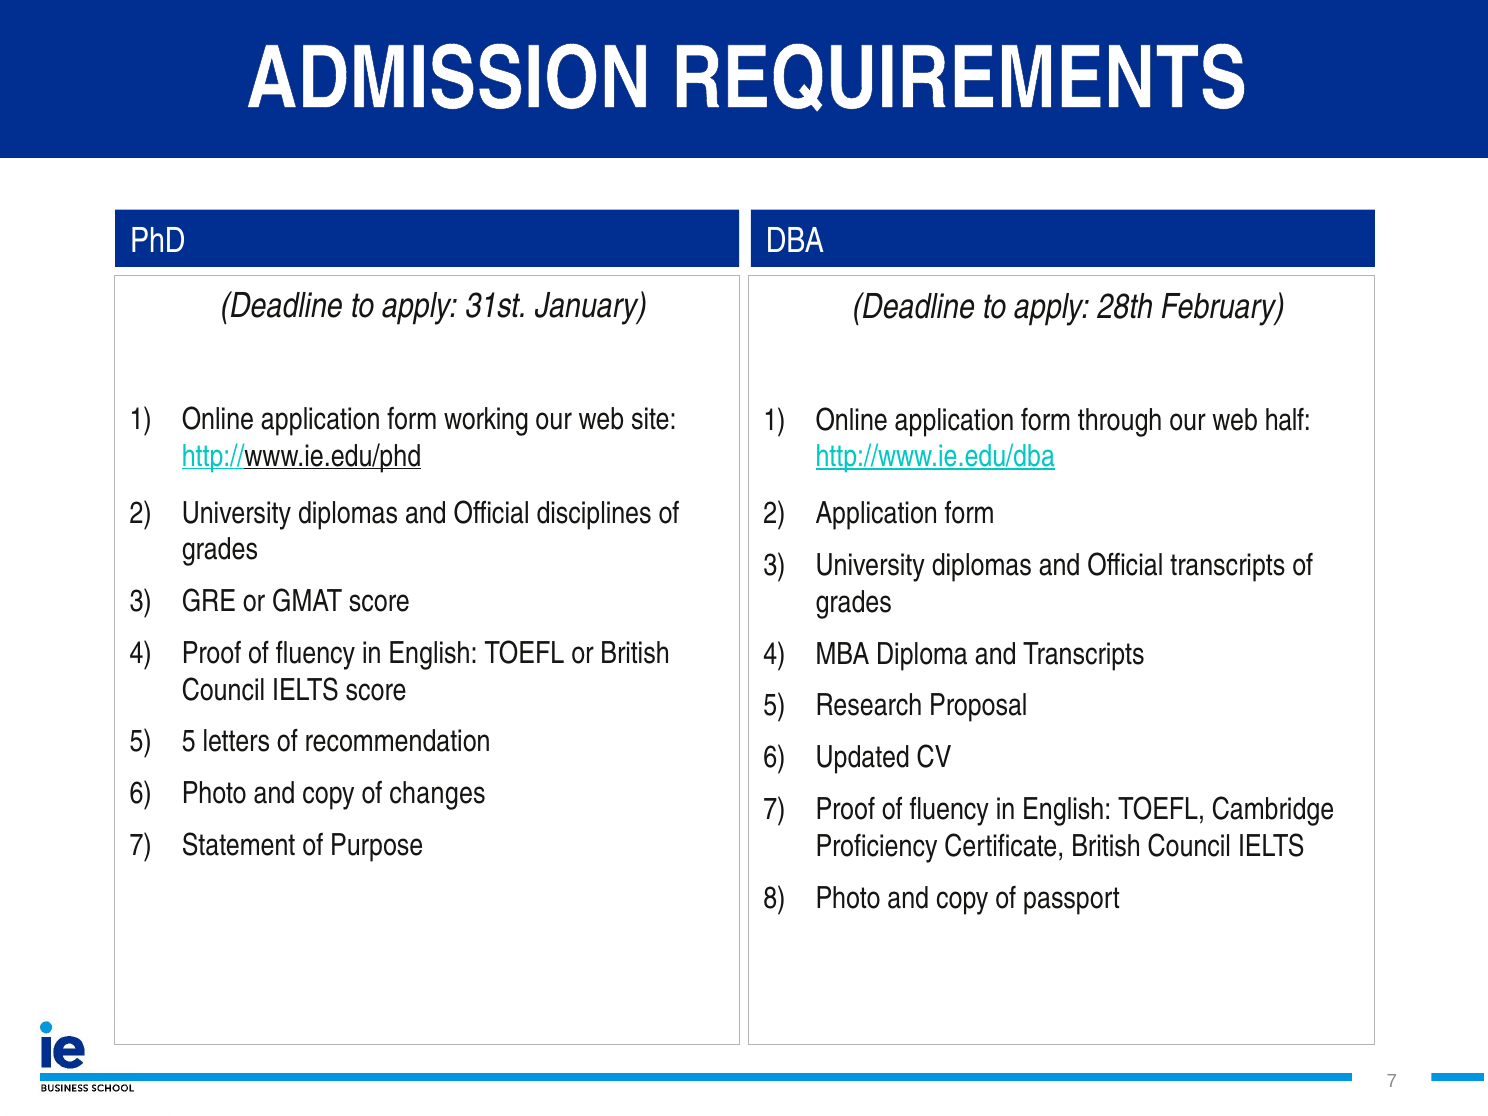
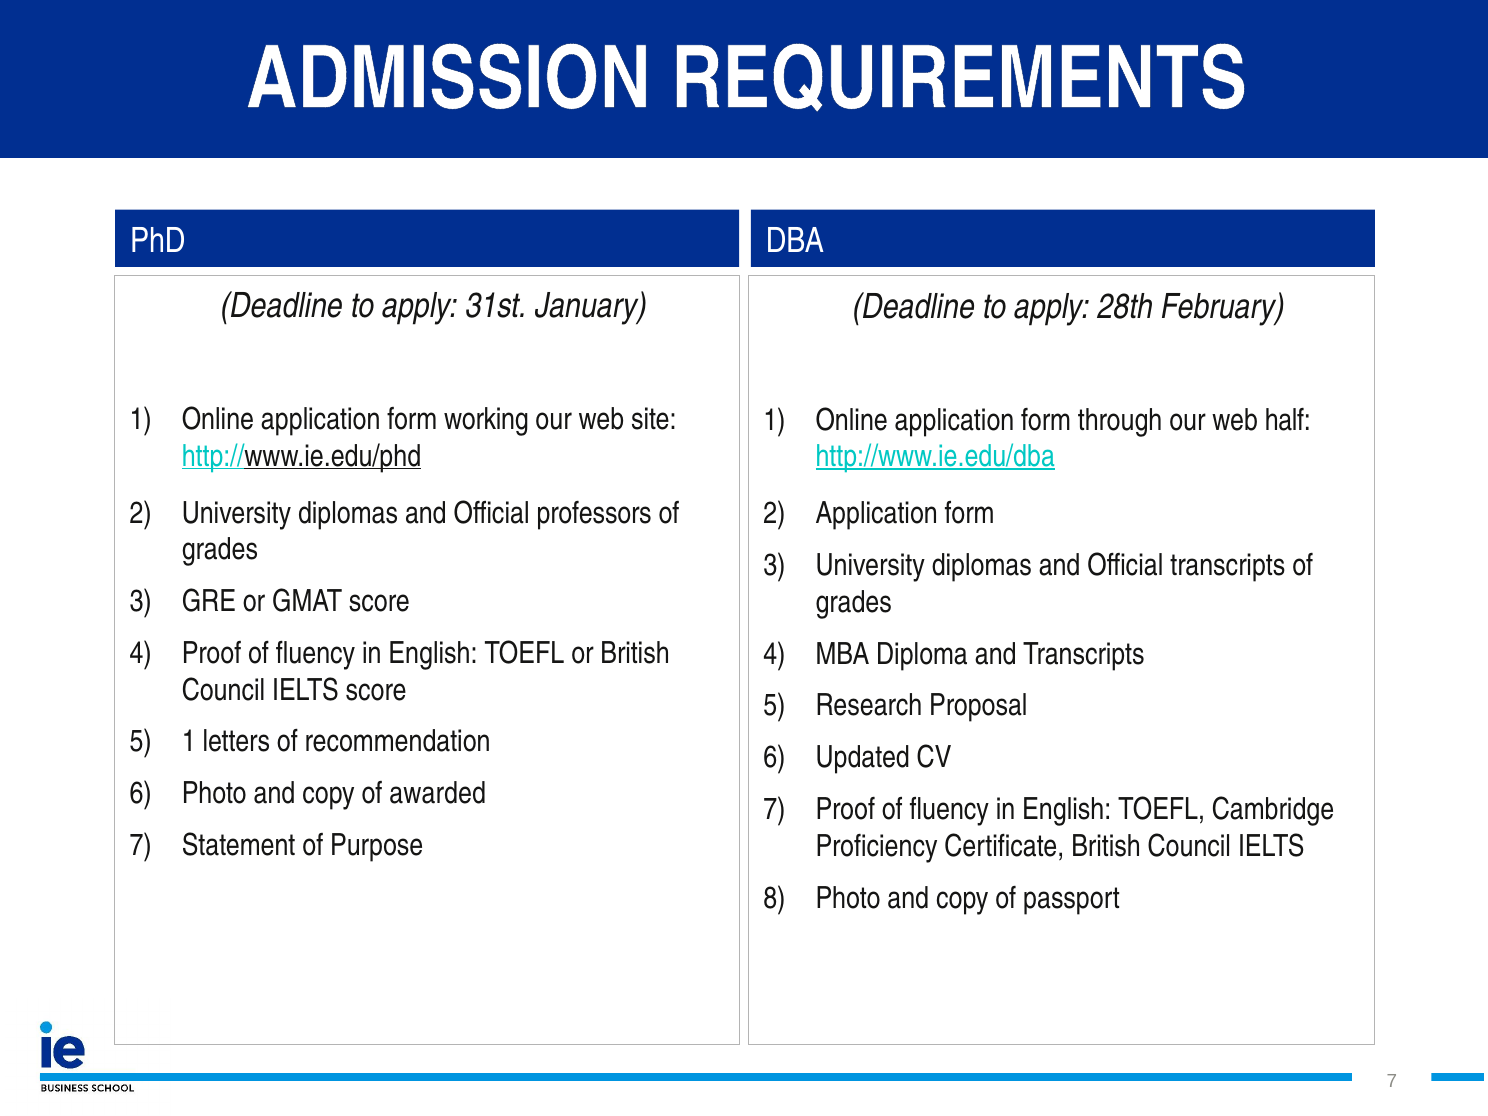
disciplines: disciplines -> professors
5 at (189, 742): 5 -> 1
changes: changes -> awarded
